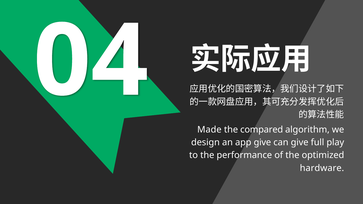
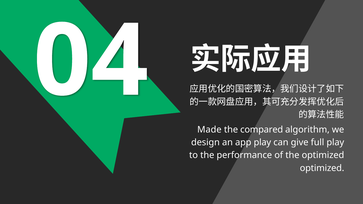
app give: give -> play
hardware at (322, 168): hardware -> optimized
